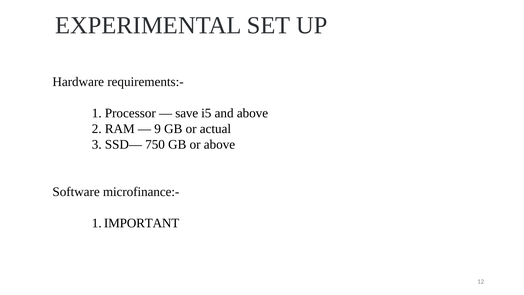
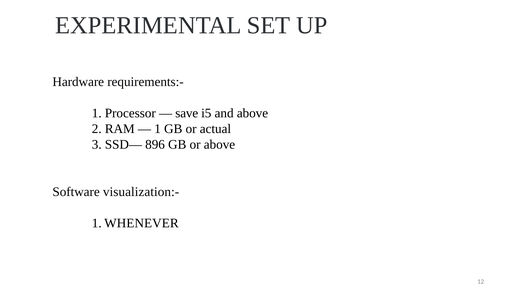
9 at (158, 129): 9 -> 1
750: 750 -> 896
microfinance:-: microfinance:- -> visualization:-
IMPORTANT: IMPORTANT -> WHENEVER
